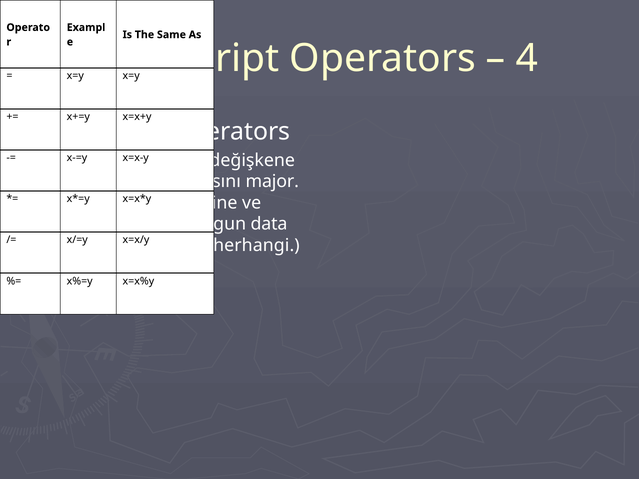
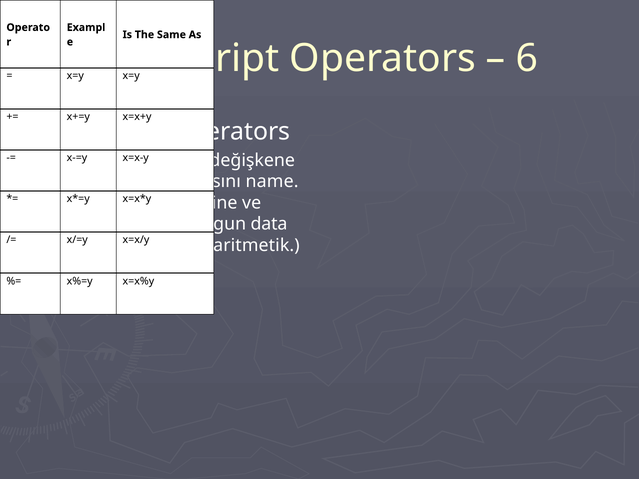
4: 4 -> 6
major: major -> name
herhangi at (256, 245): herhangi -> aritmetik
